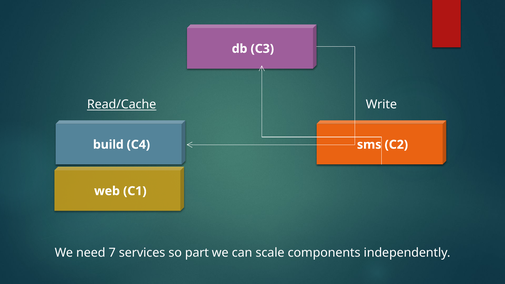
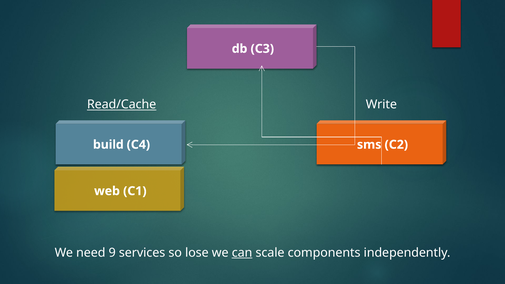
7: 7 -> 9
part: part -> lose
can underline: none -> present
